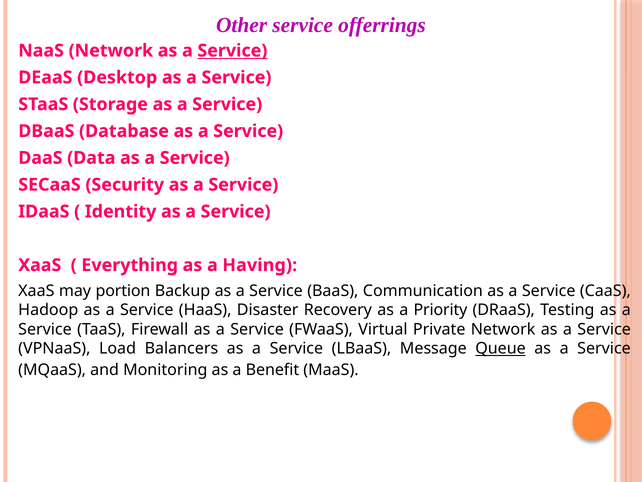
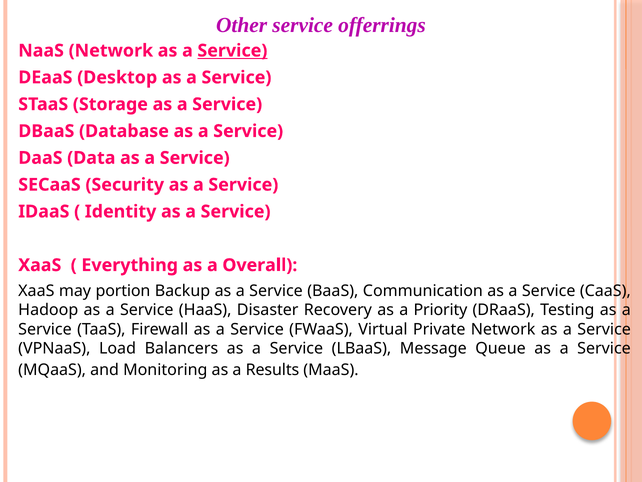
Having: Having -> Overall
Queue underline: present -> none
Benefit: Benefit -> Results
